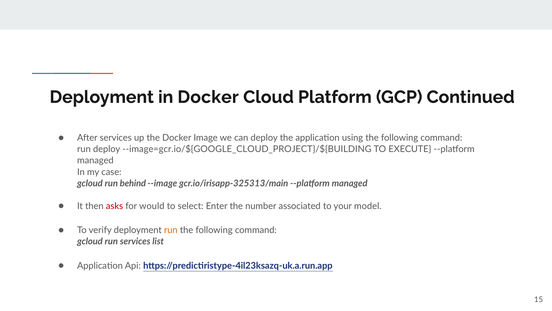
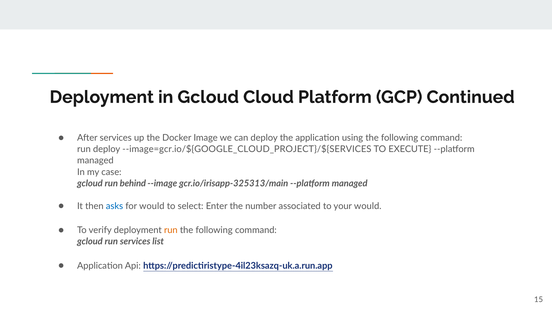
in Docker: Docker -> Gcloud
--image=gcr.io/${GOOGLE_CLOUD_PROJECT}/${BUILDING: --image=gcr.io/${GOOGLE_CLOUD_PROJECT}/${BUILDING -> --image=gcr.io/${GOOGLE_CLOUD_PROJECT}/${SERVICES
asks colour: red -> blue
your model: model -> would
